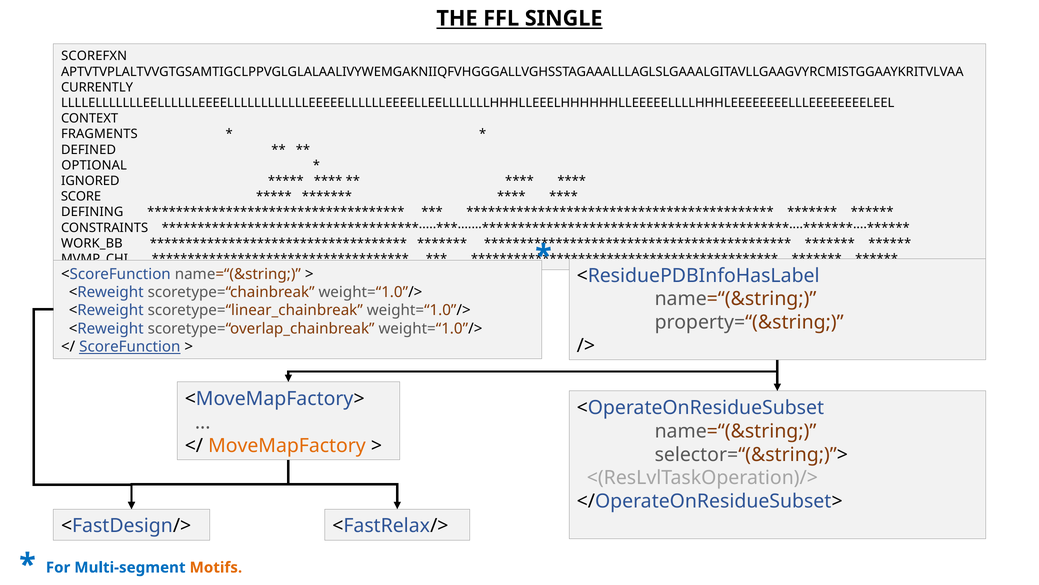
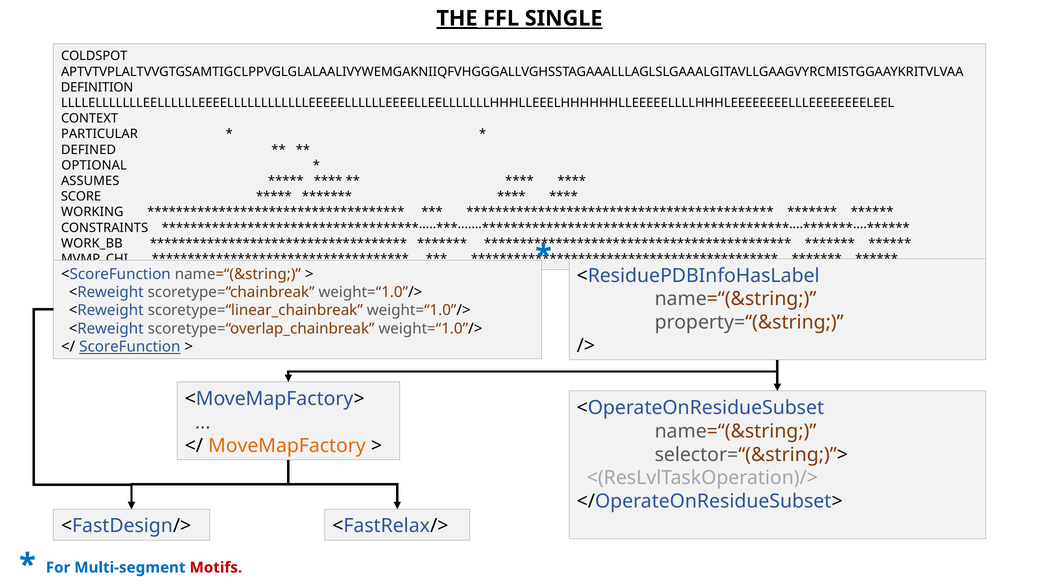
THE underline: none -> present
SCOREFXN: SCOREFXN -> COLDSPOT
CURRENTLY: CURRENTLY -> DEFINITION
FRAGMENTS: FRAGMENTS -> PARTICULAR
IGNORED: IGNORED -> ASSUMES
DEFINING: DEFINING -> WORKING
Motifs colour: orange -> red
